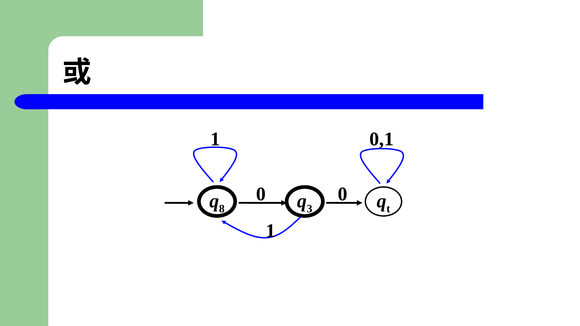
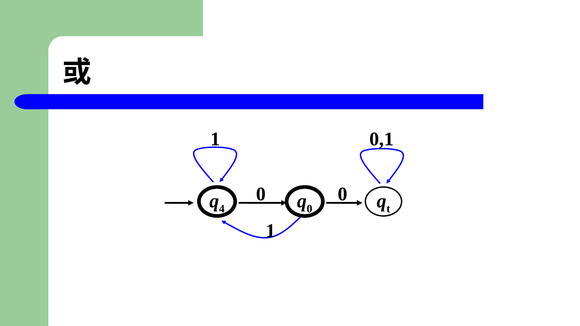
8: 8 -> 4
3 at (310, 209): 3 -> 0
